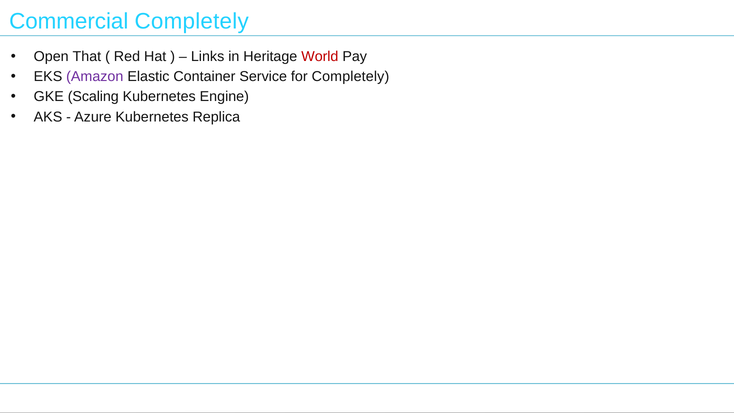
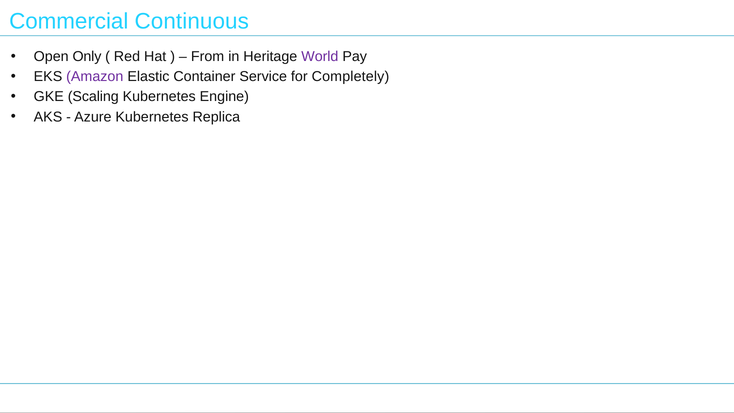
Commercial Completely: Completely -> Continuous
That: That -> Only
Links: Links -> From
World colour: red -> purple
